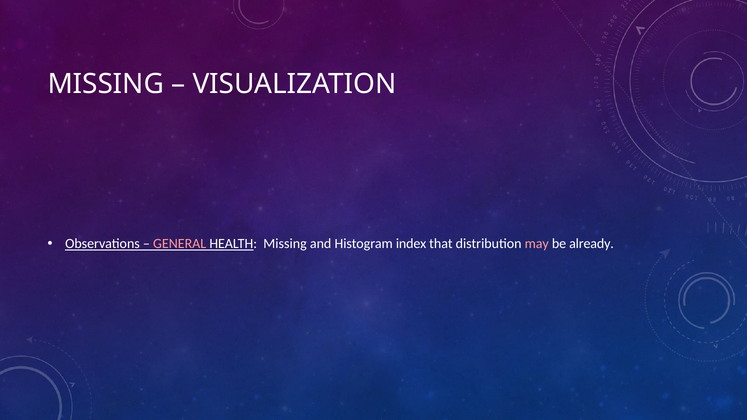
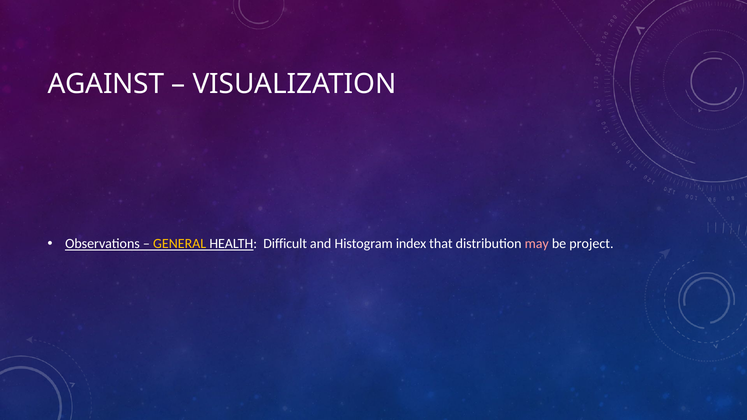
MISSING at (106, 84): MISSING -> AGAINST
GENERAL colour: pink -> yellow
HEALTH Missing: Missing -> Difficult
already: already -> project
